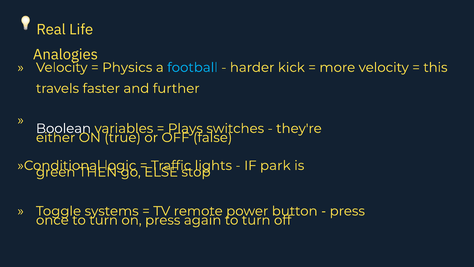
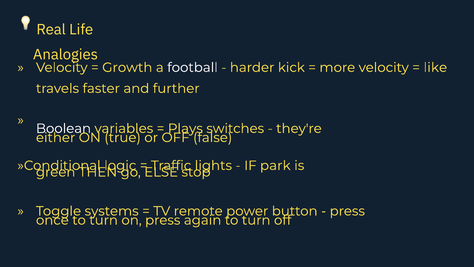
Physics: Physics -> Growth
football colour: light blue -> white
this: this -> like
